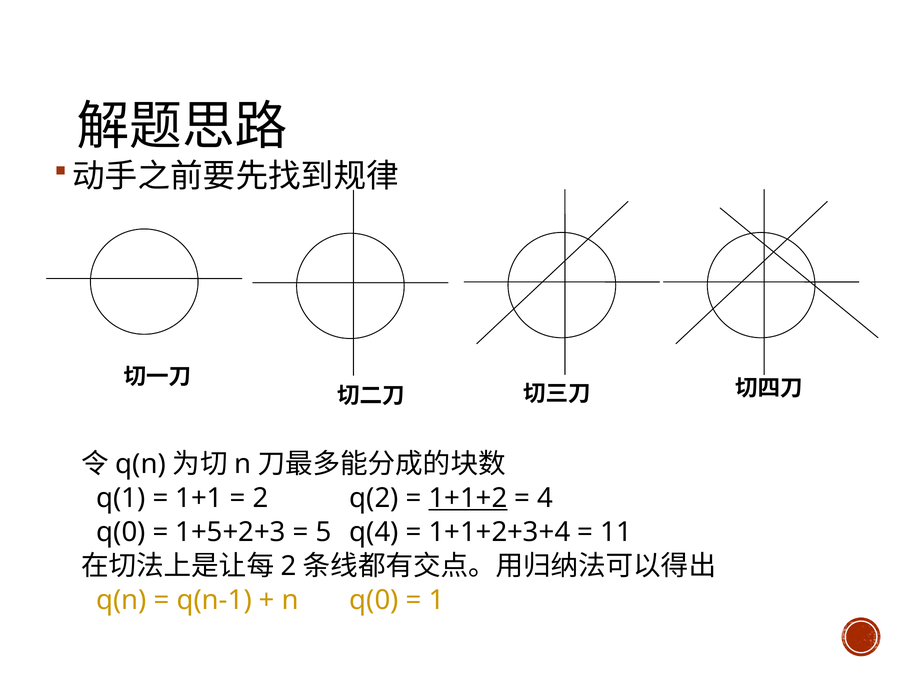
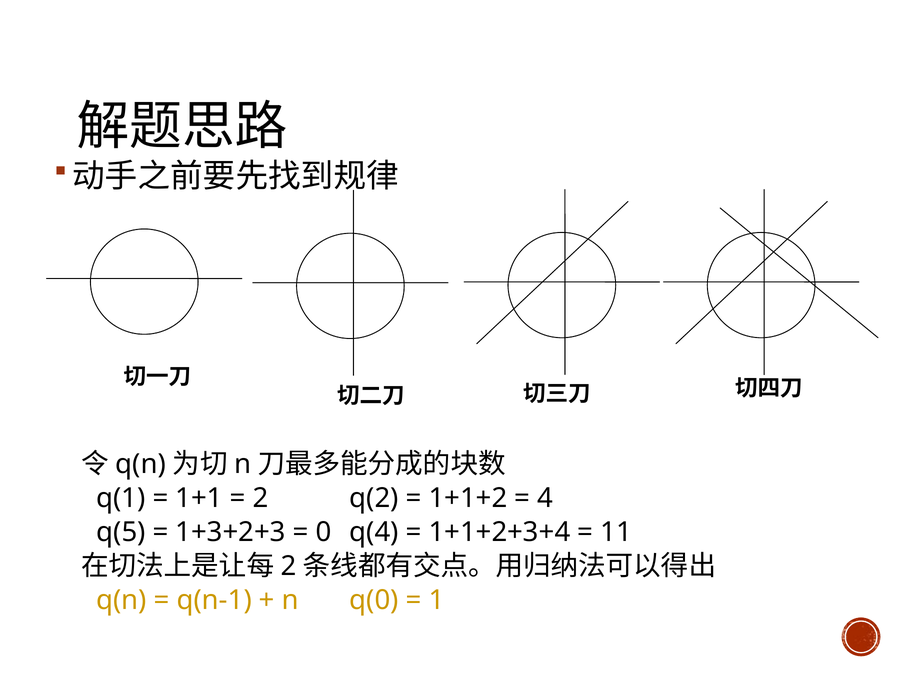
1+1+2 underline: present -> none
q(0 at (121, 532): q(0 -> q(5
1+5+2+3: 1+5+2+3 -> 1+3+2+3
5: 5 -> 0
